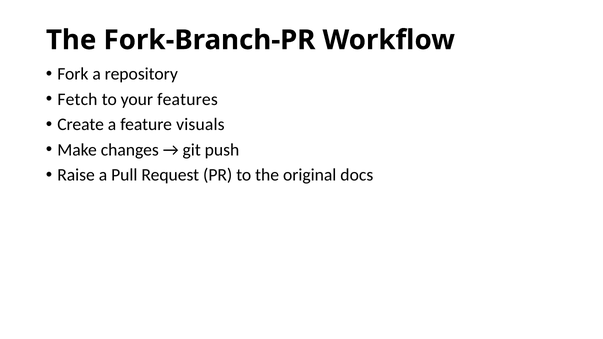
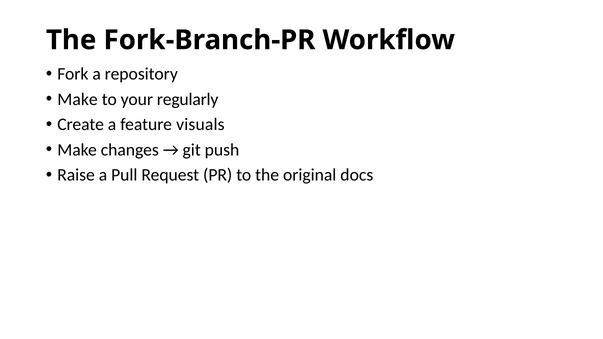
Fetch at (77, 99): Fetch -> Make
features: features -> regularly
